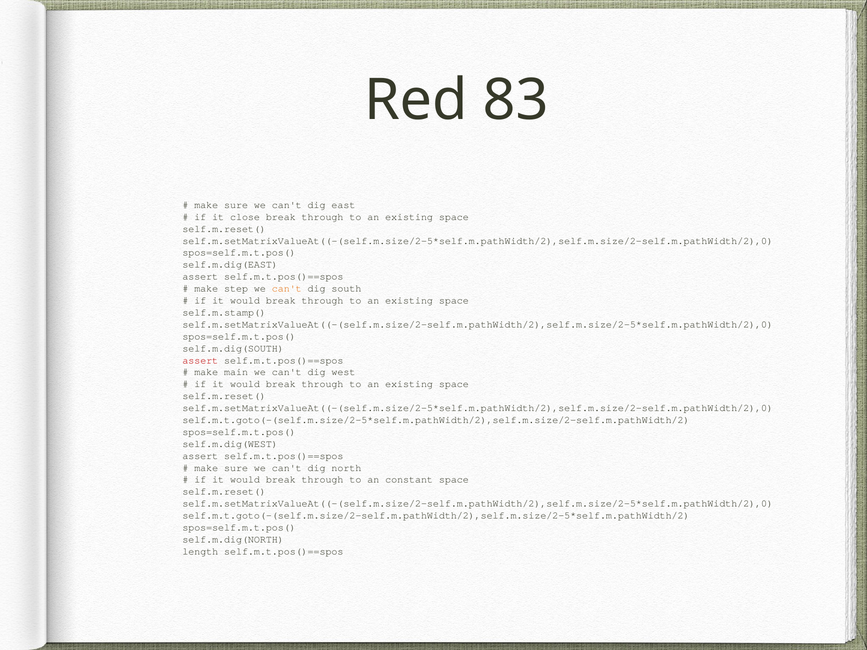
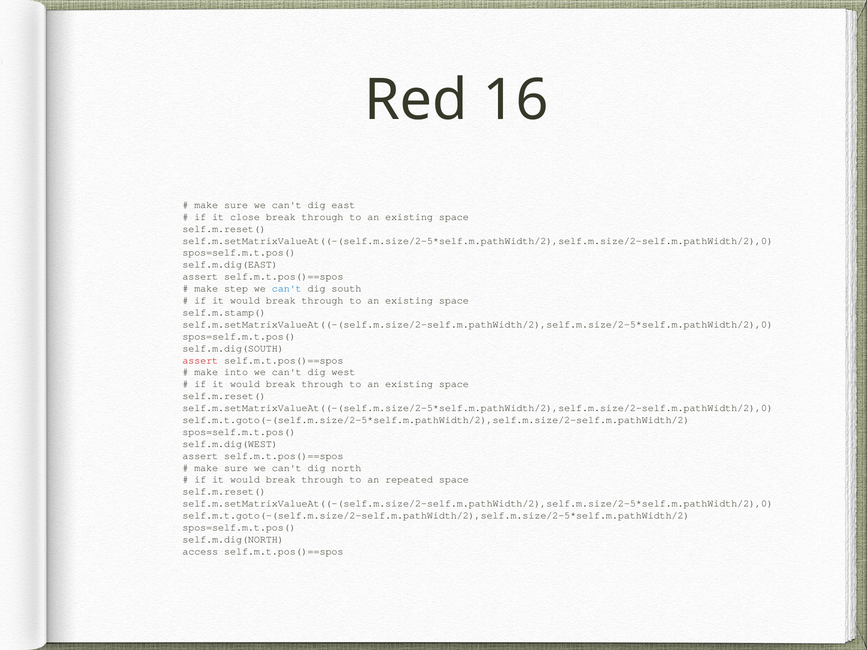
83: 83 -> 16
can't at (287, 289) colour: orange -> blue
main: main -> into
constant: constant -> repeated
length: length -> access
